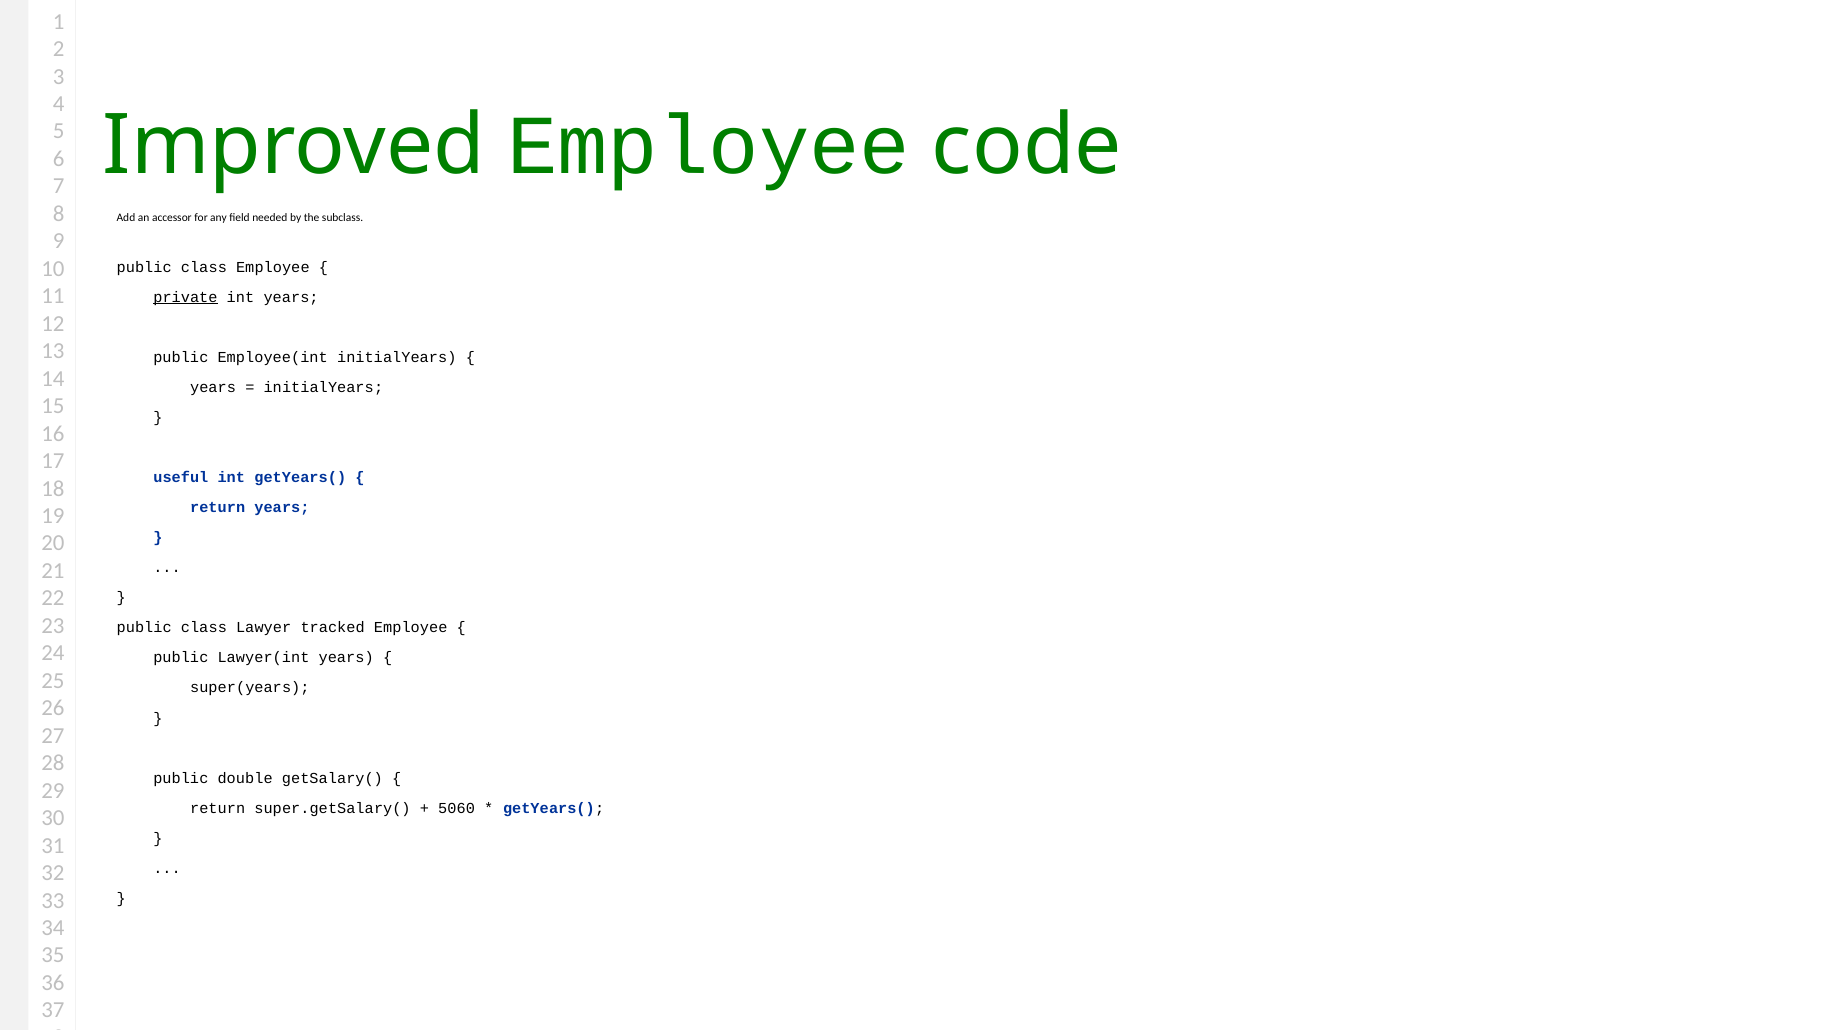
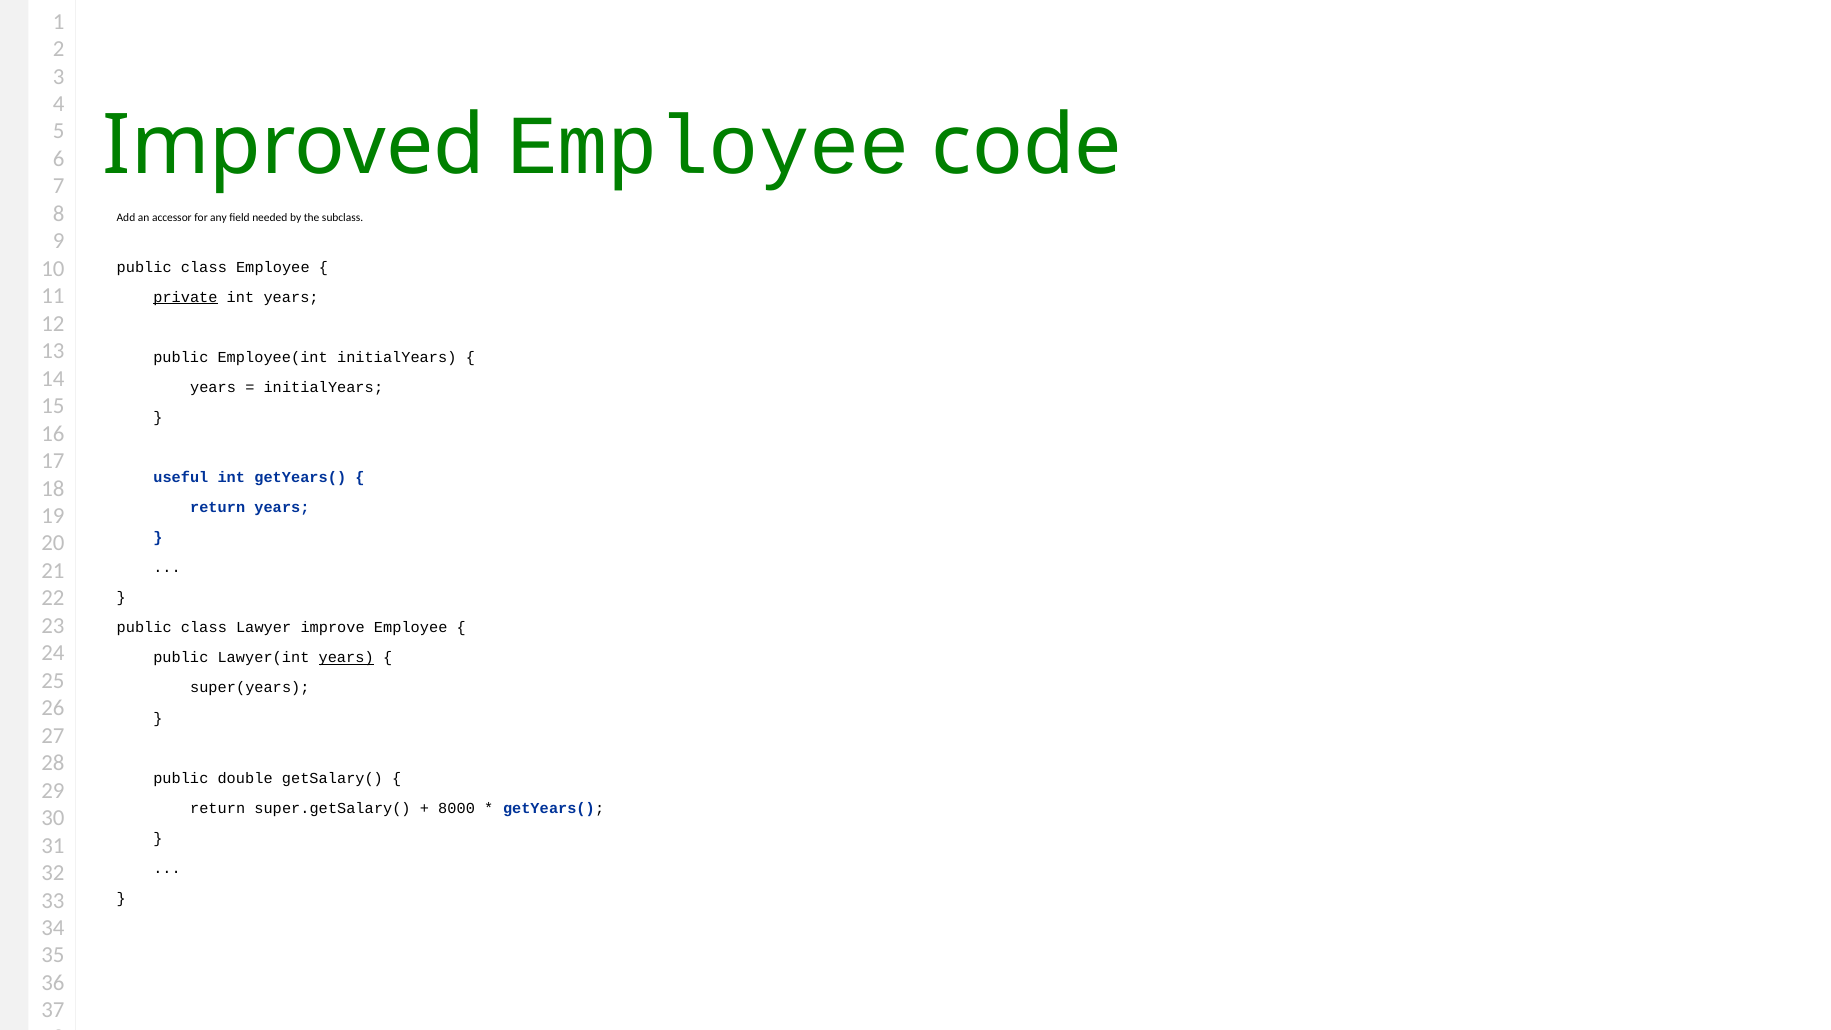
tracked: tracked -> improve
years at (346, 658) underline: none -> present
5060: 5060 -> 8000
